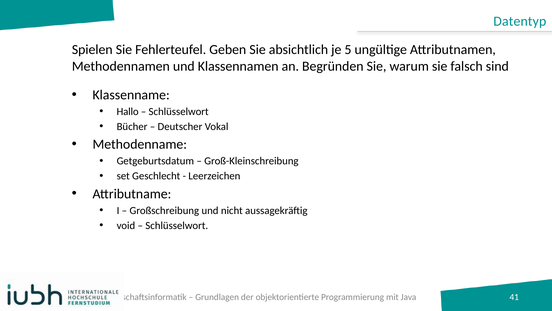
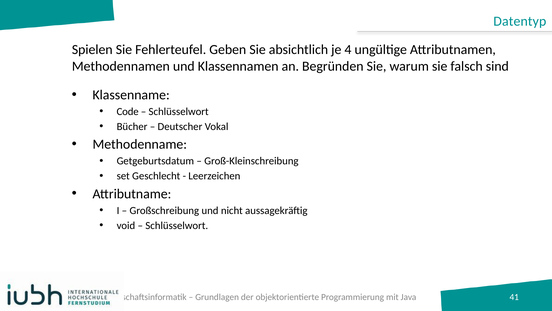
5: 5 -> 4
Hallo: Hallo -> Code
